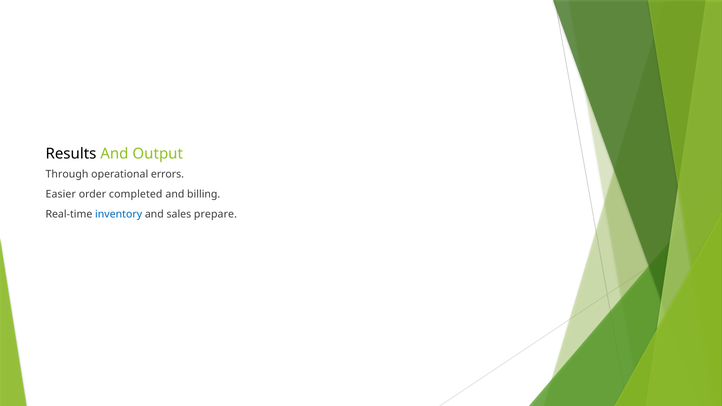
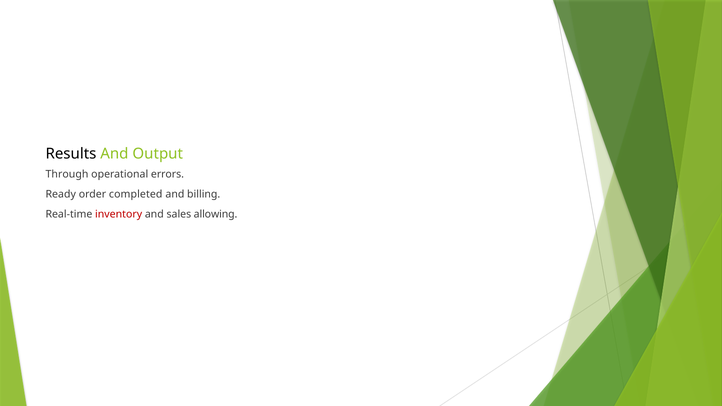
Easier: Easier -> Ready
inventory colour: blue -> red
prepare: prepare -> allowing
